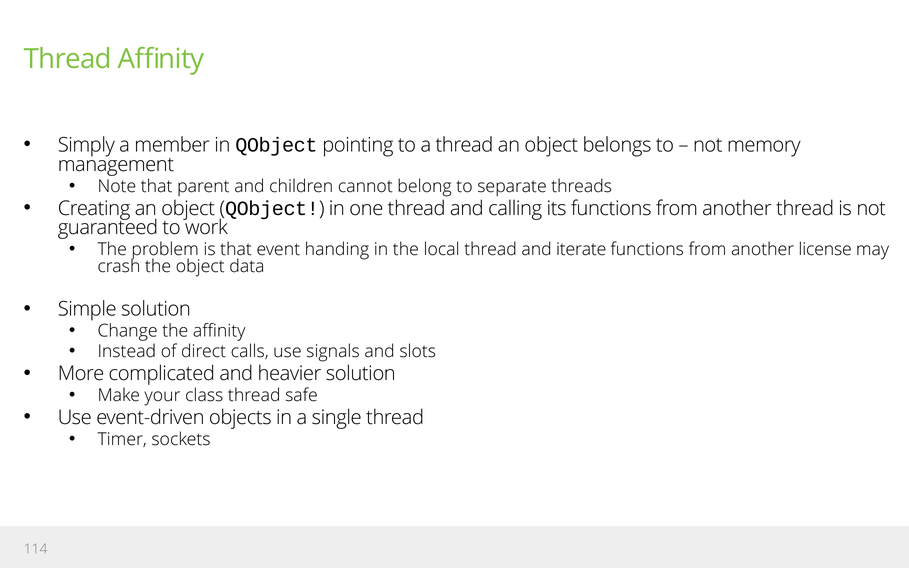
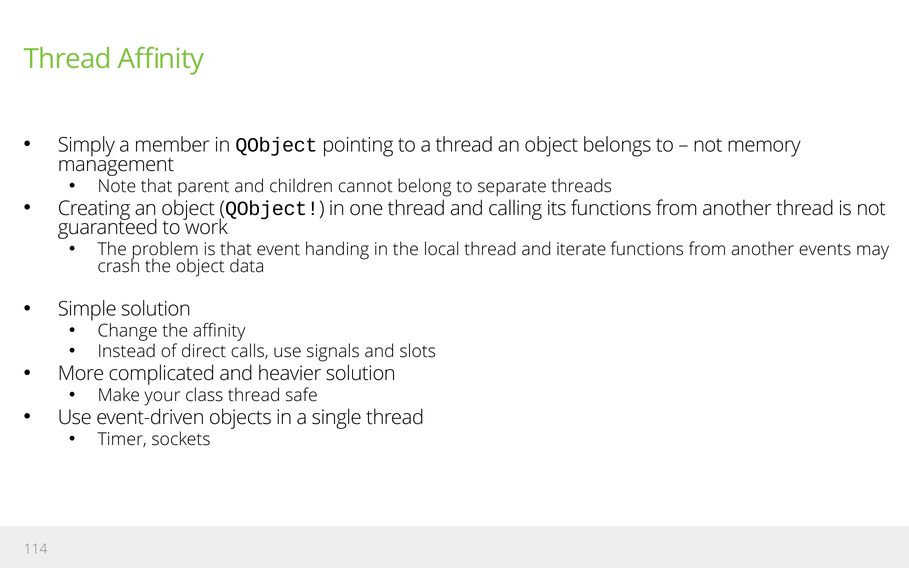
license: license -> events
